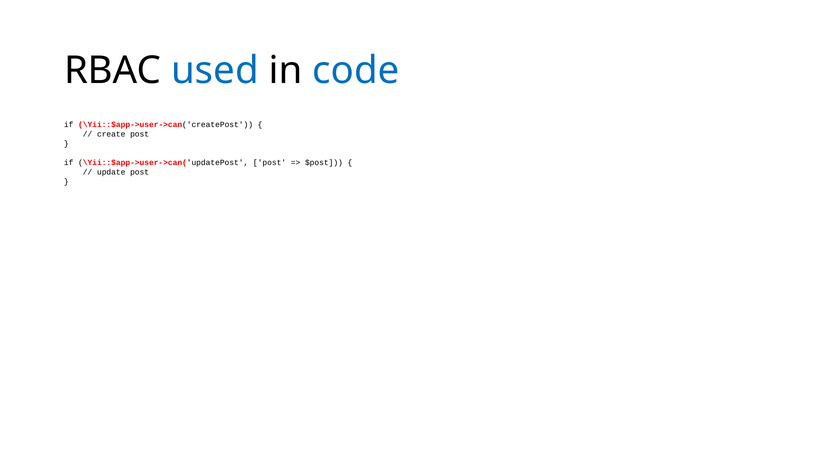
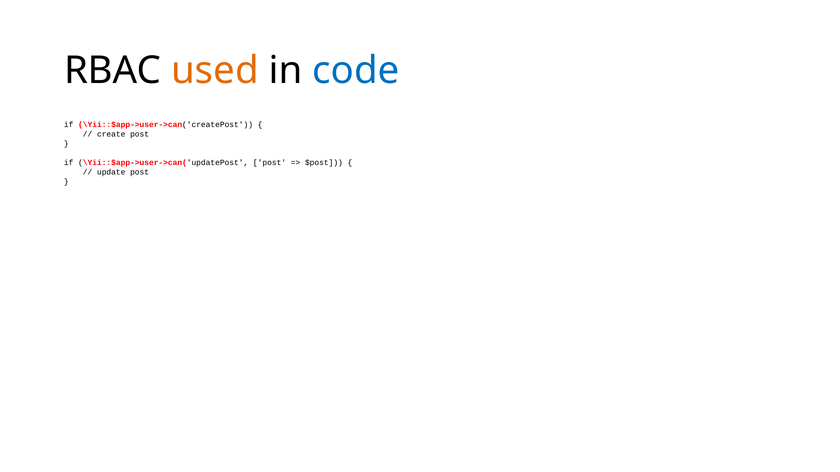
used colour: blue -> orange
